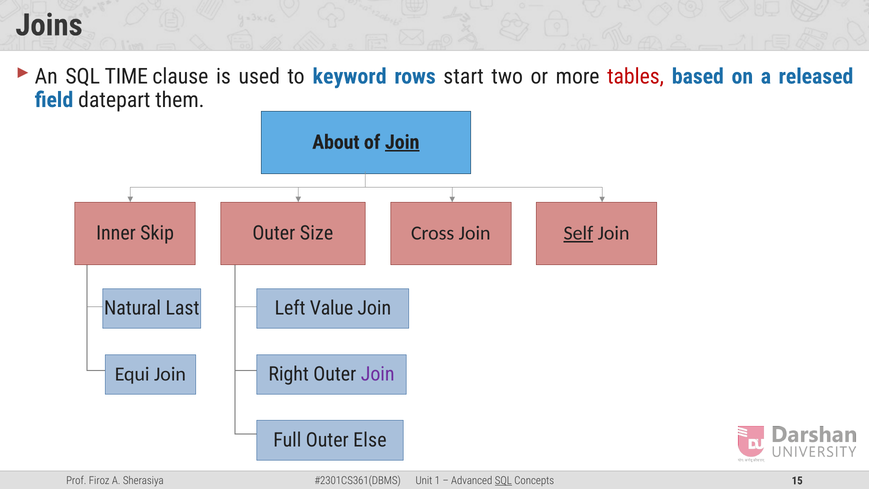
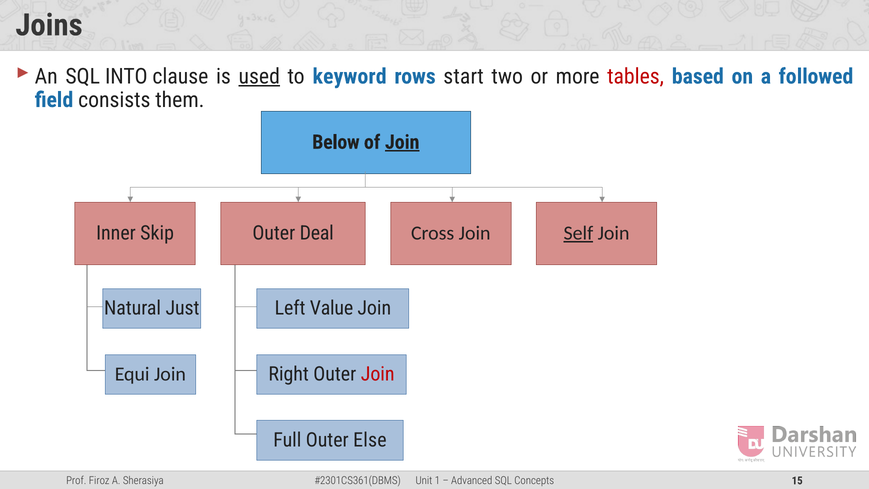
TIME: TIME -> INTO
used underline: none -> present
released: released -> followed
datepart: datepart -> consists
About: About -> Below
Size: Size -> Deal
Last: Last -> Just
Join at (378, 374) colour: purple -> red
SQL at (503, 481) underline: present -> none
